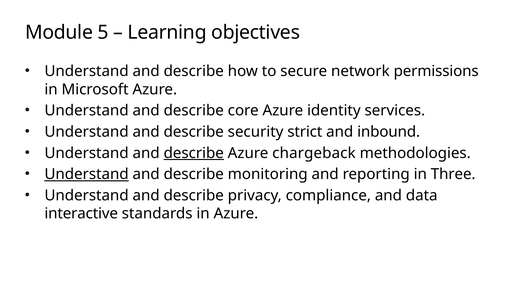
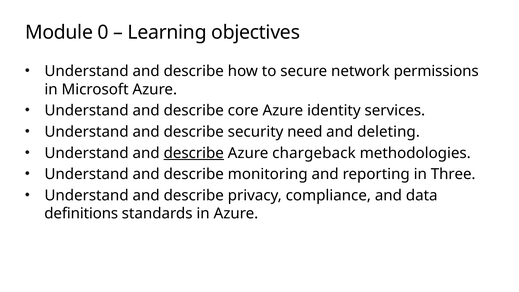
5: 5 -> 0
strict: strict -> need
inbound: inbound -> deleting
Understand at (87, 174) underline: present -> none
interactive: interactive -> definitions
